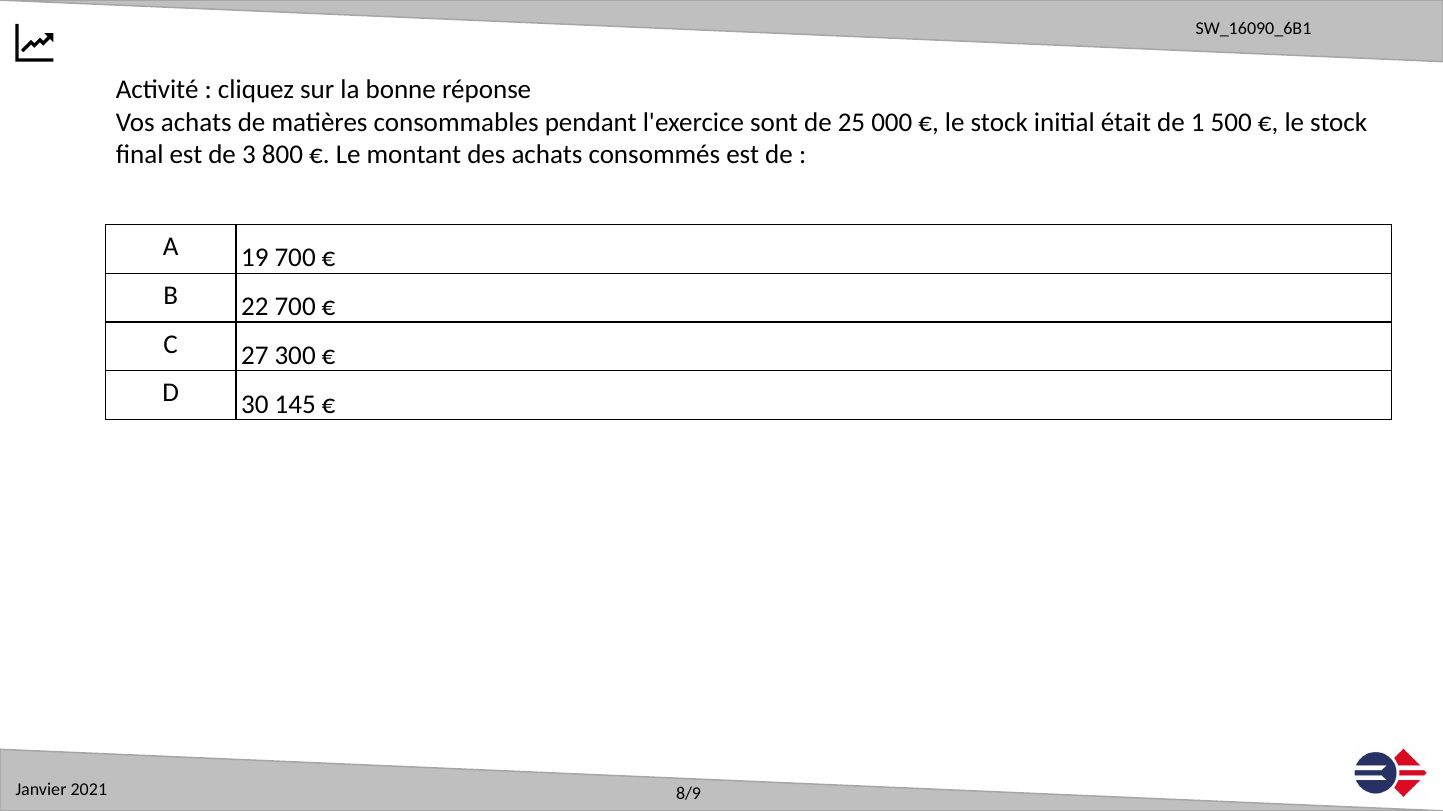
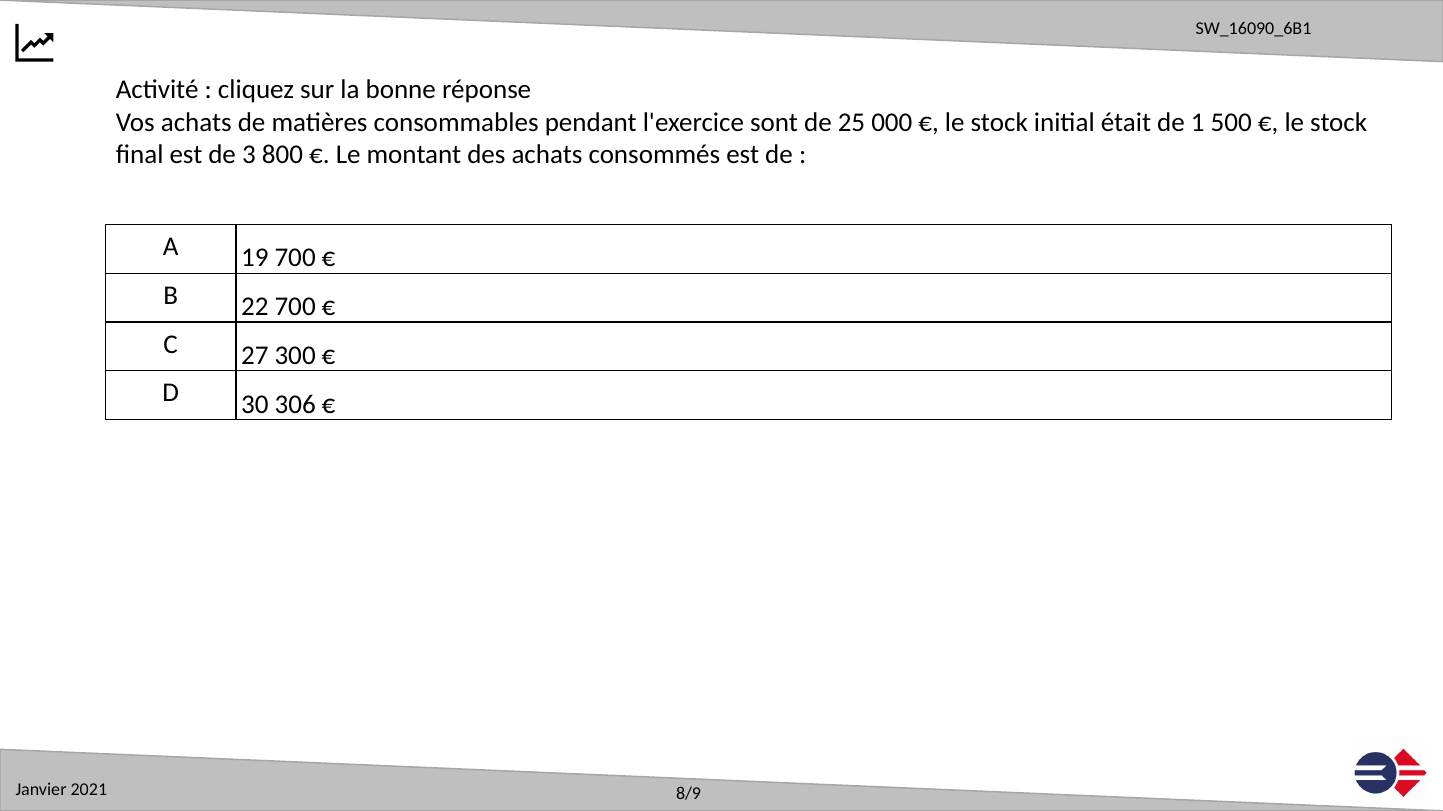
145: 145 -> 306
